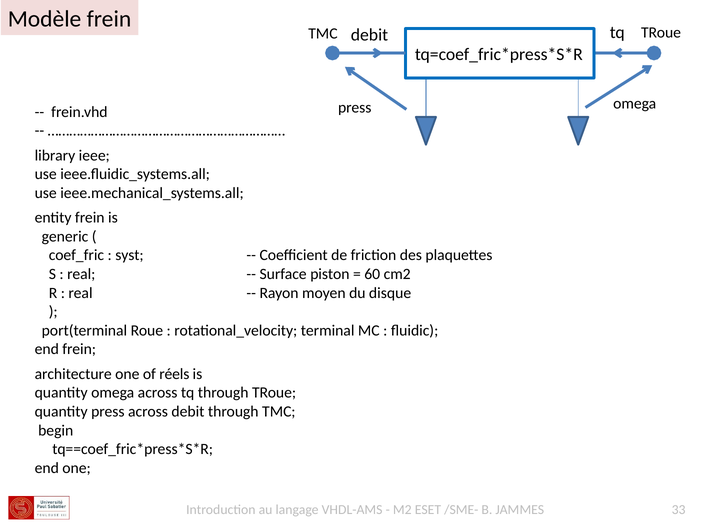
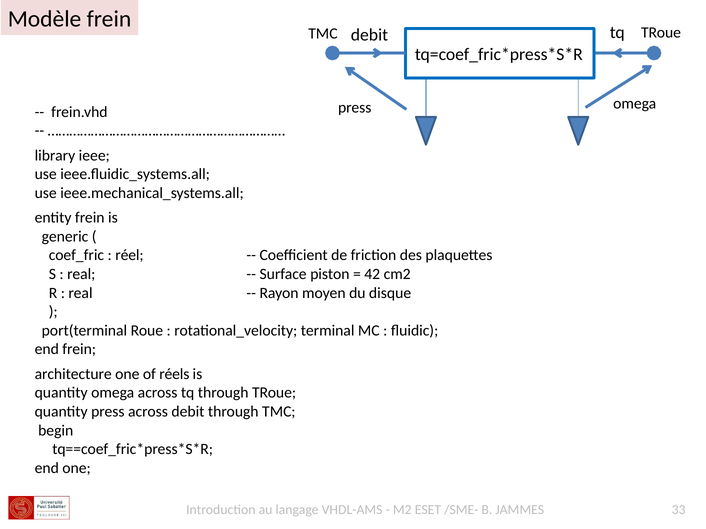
syst: syst -> réel
60: 60 -> 42
